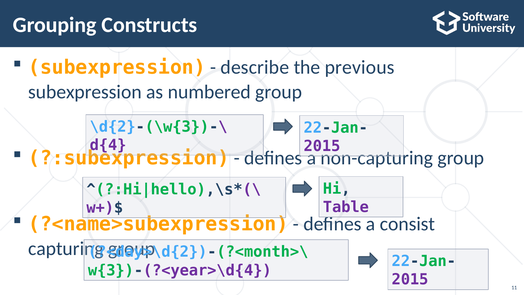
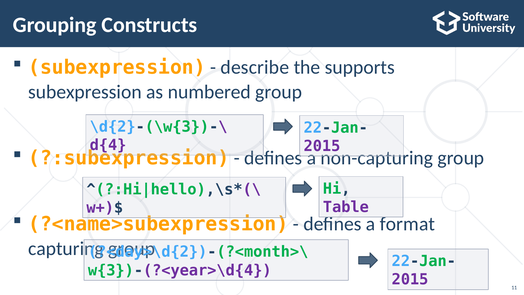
previous: previous -> supports
consist: consist -> format
